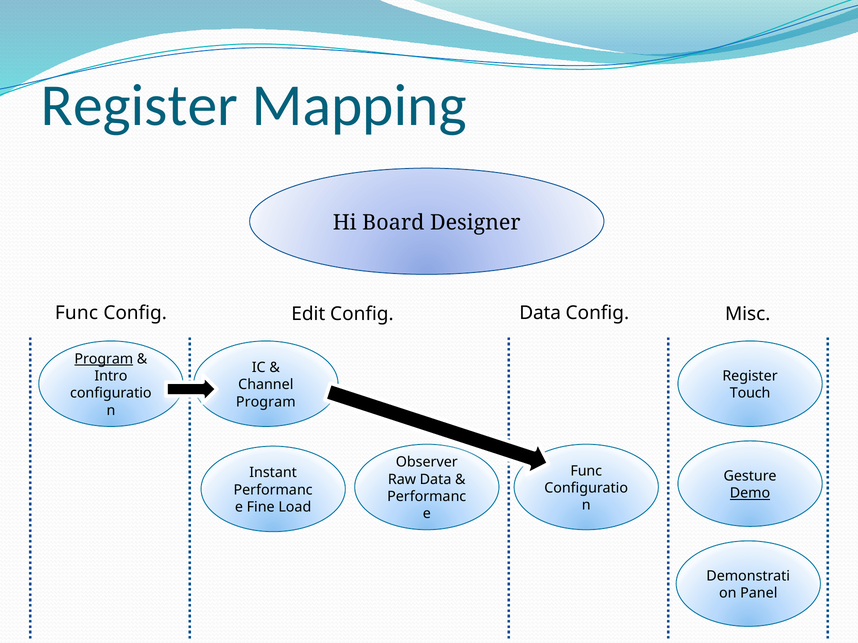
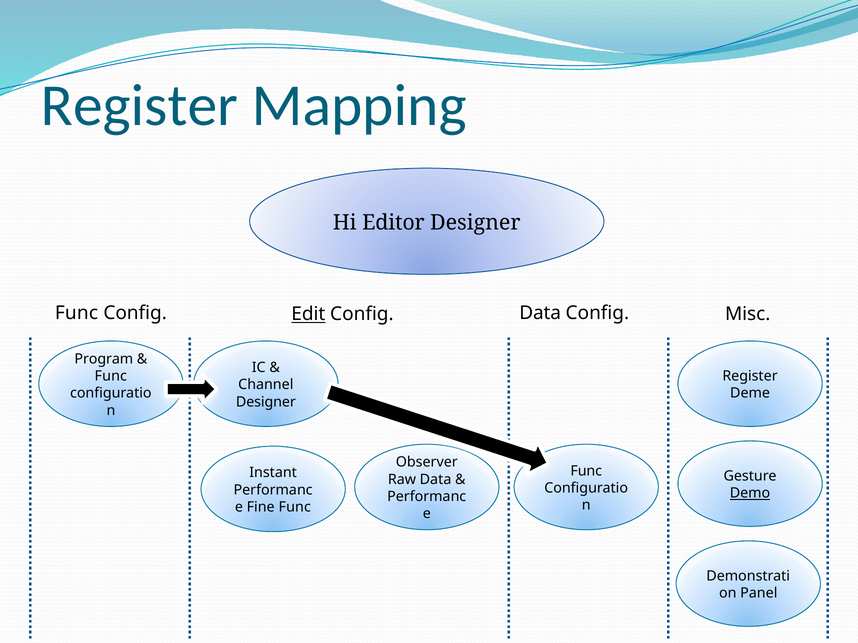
Board: Board -> Editor
Edit underline: none -> present
Program at (104, 359) underline: present -> none
Intro at (111, 376): Intro -> Func
Touch: Touch -> Deme
Program at (266, 402): Program -> Designer
Fine Load: Load -> Func
